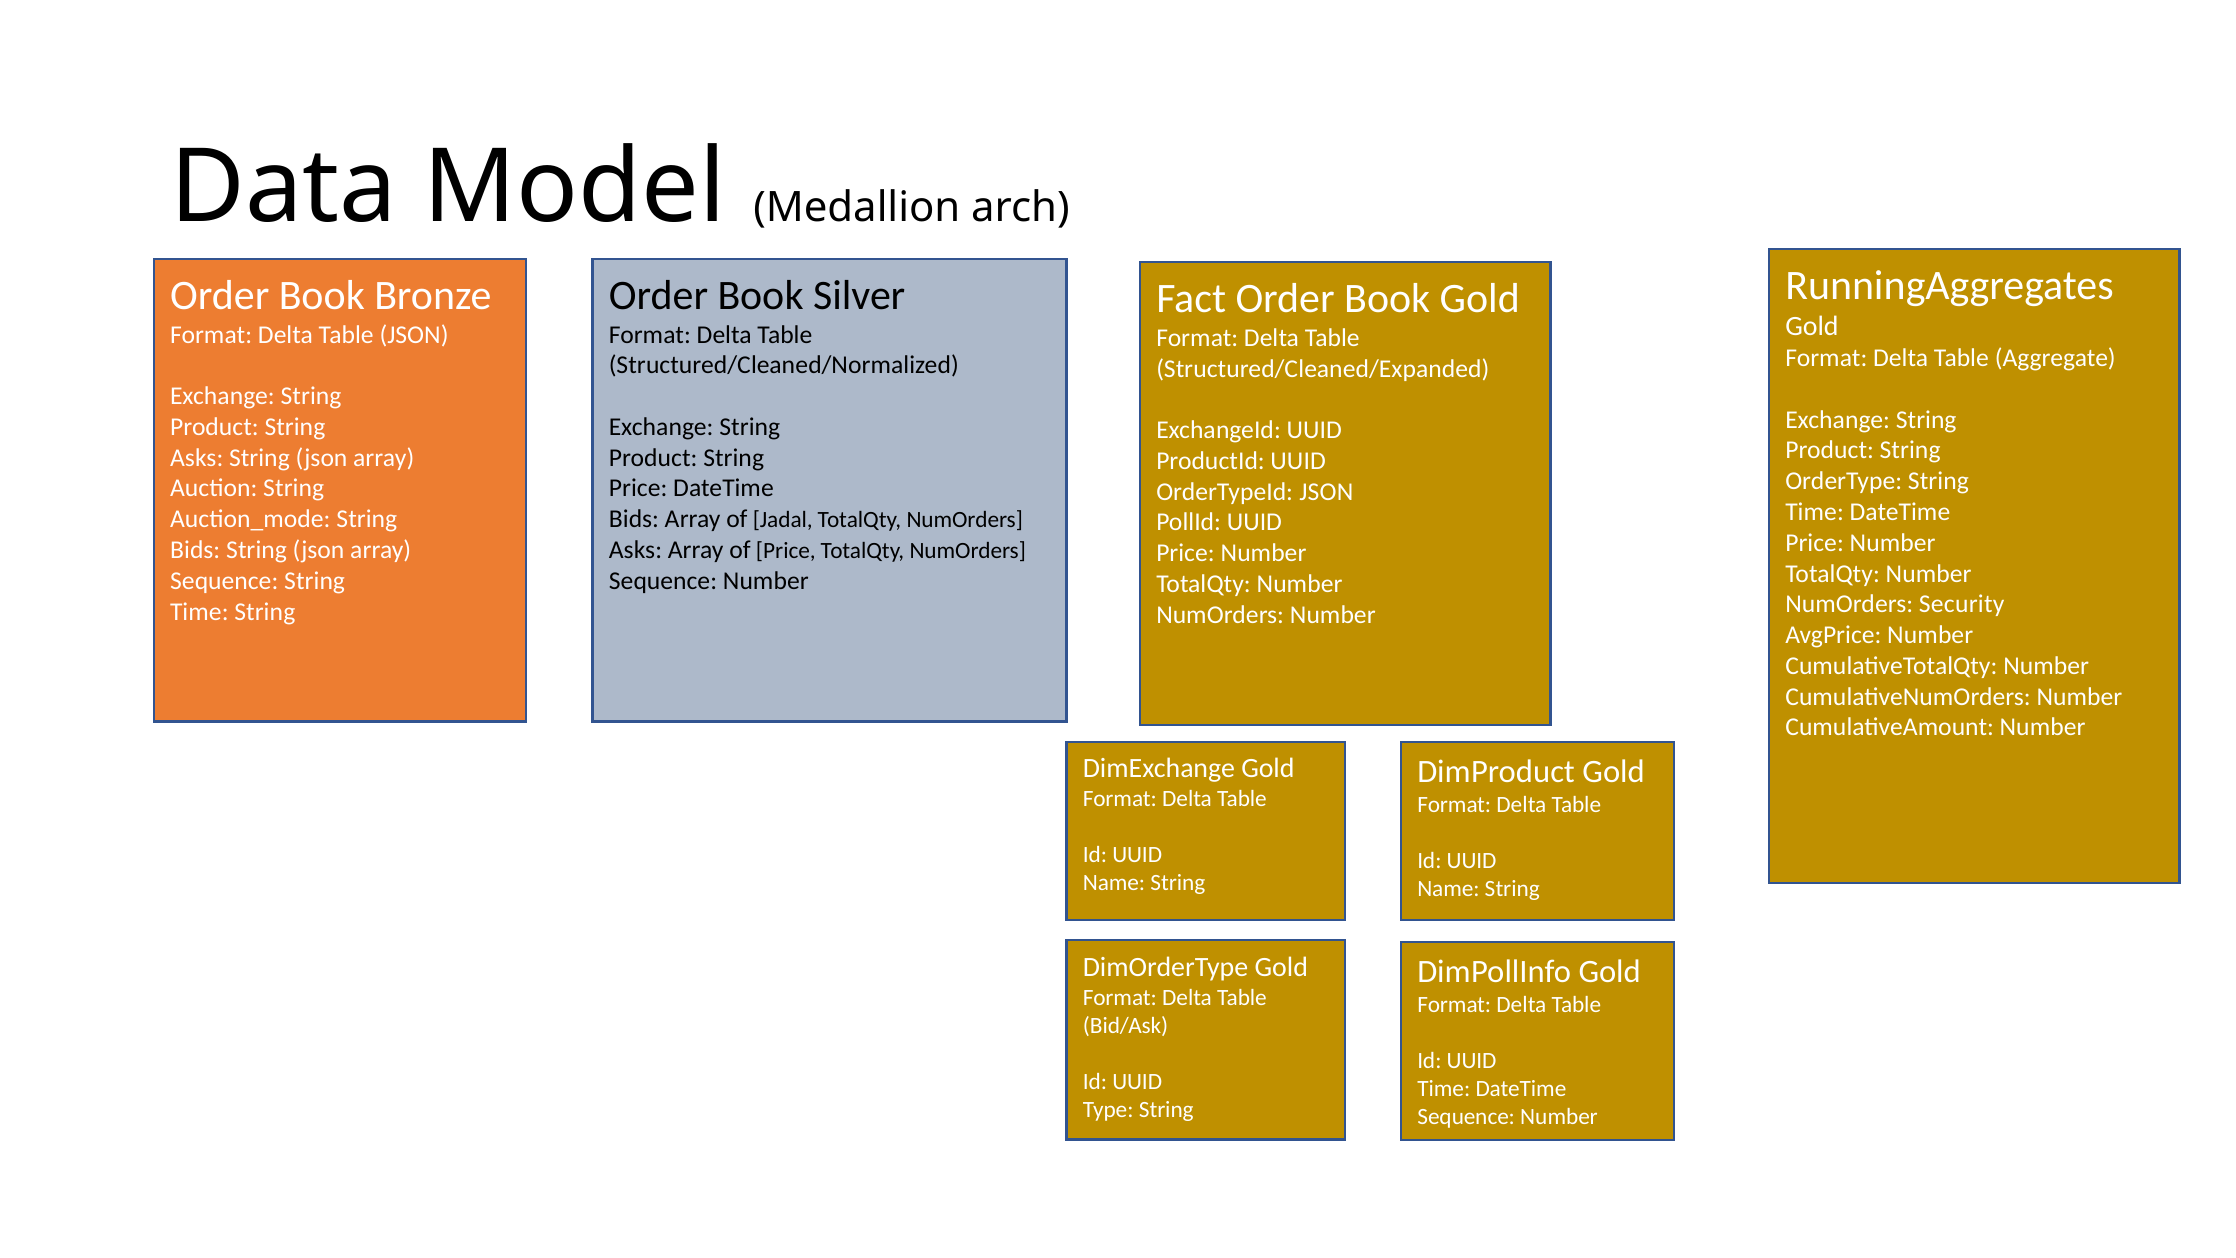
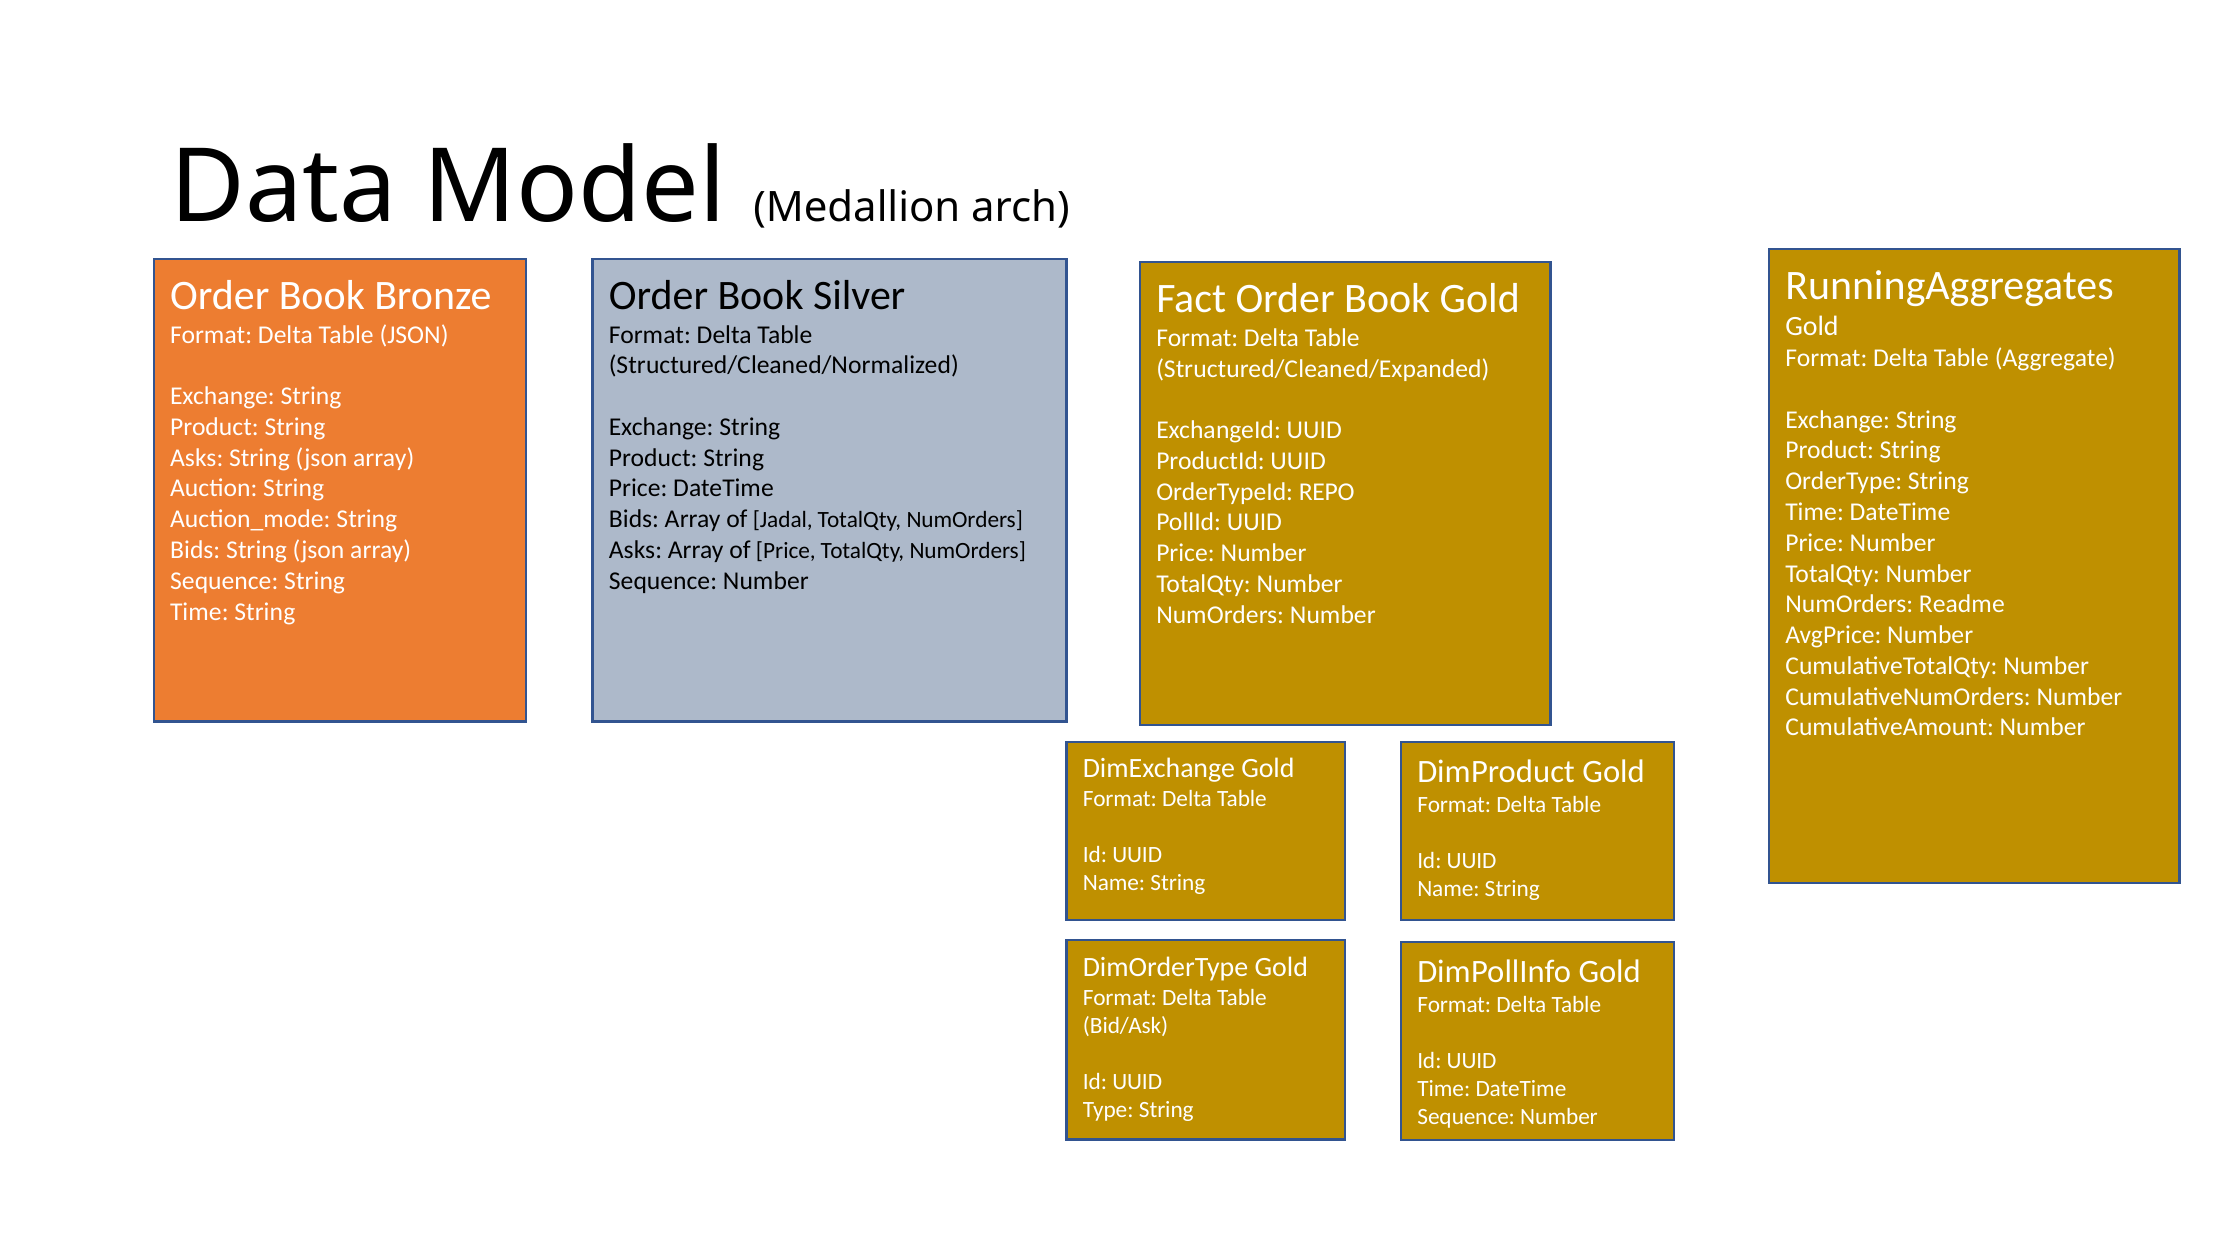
OrderTypeId JSON: JSON -> REPO
Security: Security -> Readme
